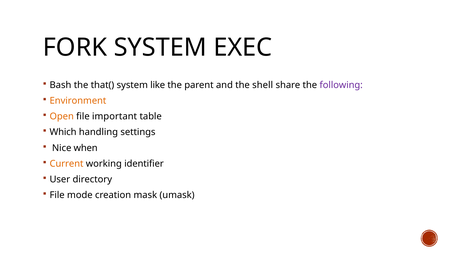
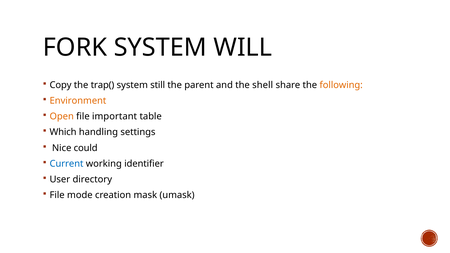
EXEC: EXEC -> WILL
Bash: Bash -> Copy
that(: that( -> trap(
like: like -> still
following colour: purple -> orange
when: when -> could
Current colour: orange -> blue
